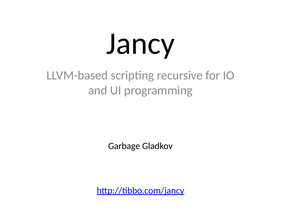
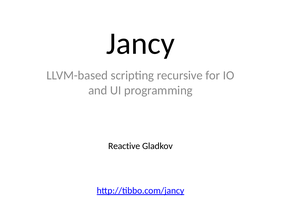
Garbage: Garbage -> Reactive
